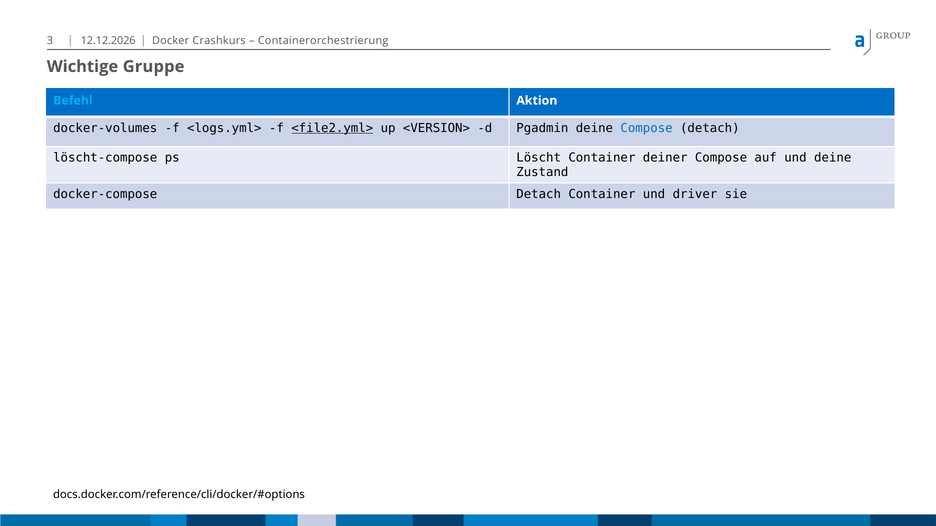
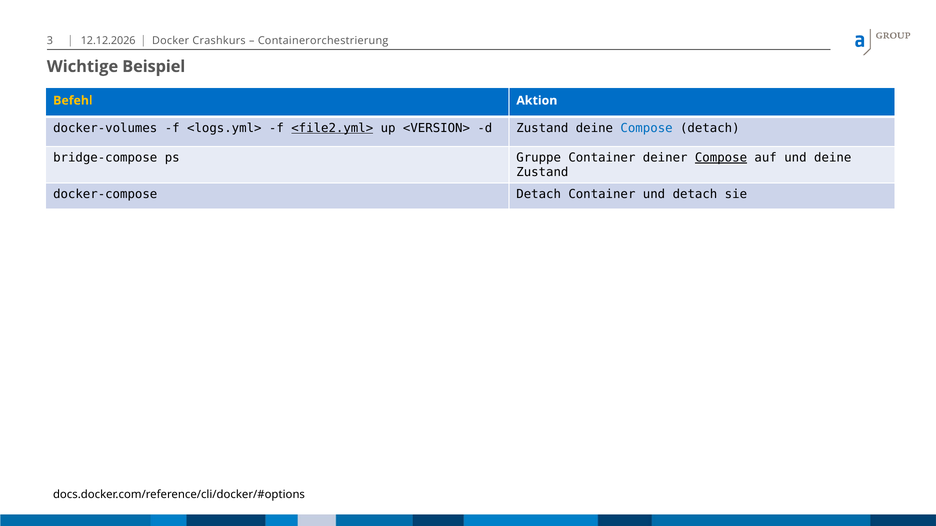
Gruppe: Gruppe -> Beispiel
Befehl colour: light blue -> yellow
d Pgadmin: Pgadmin -> Zustand
löscht-compose: löscht-compose -> bridge-compose
Löscht: Löscht -> Gruppe
Compose at (721, 158) underline: none -> present
und driver: driver -> detach
